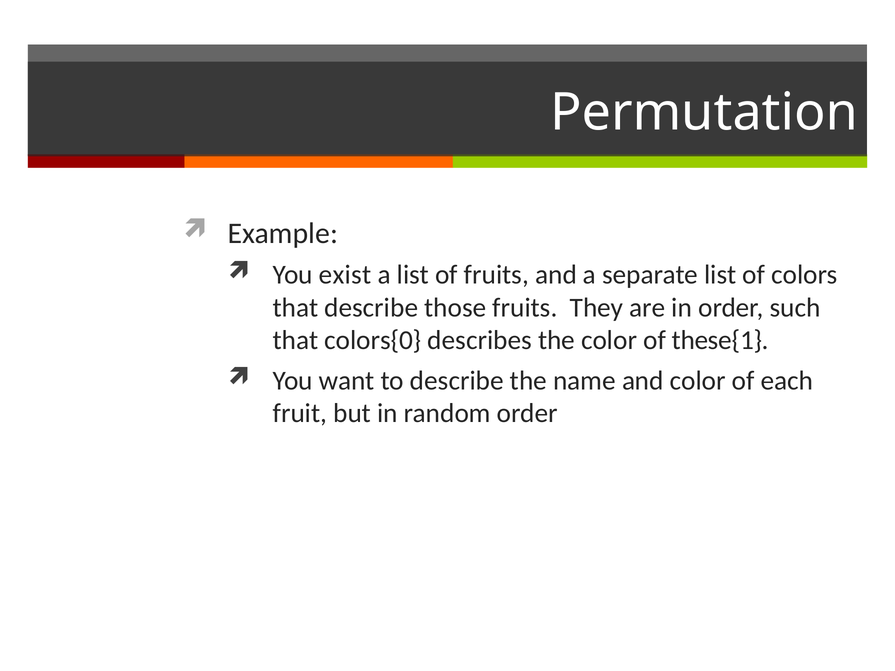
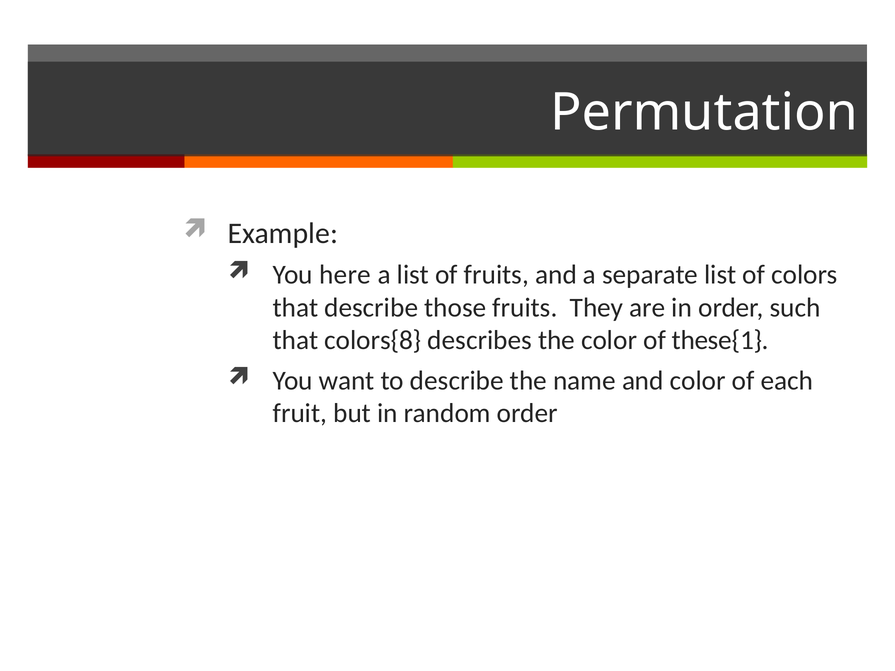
exist: exist -> here
colors{0: colors{0 -> colors{8
